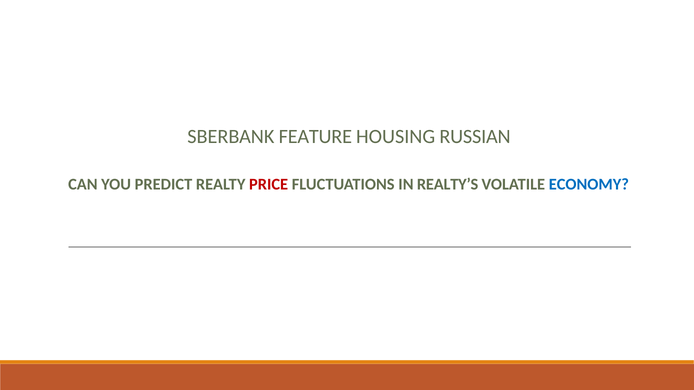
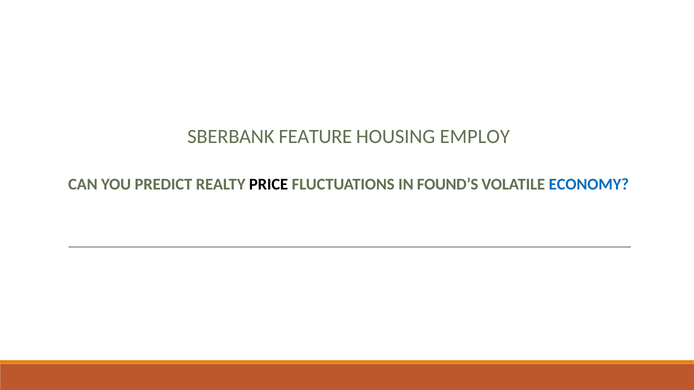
RUSSIAN: RUSSIAN -> EMPLOY
PRICE colour: red -> black
REALTY’S: REALTY’S -> FOUND’S
